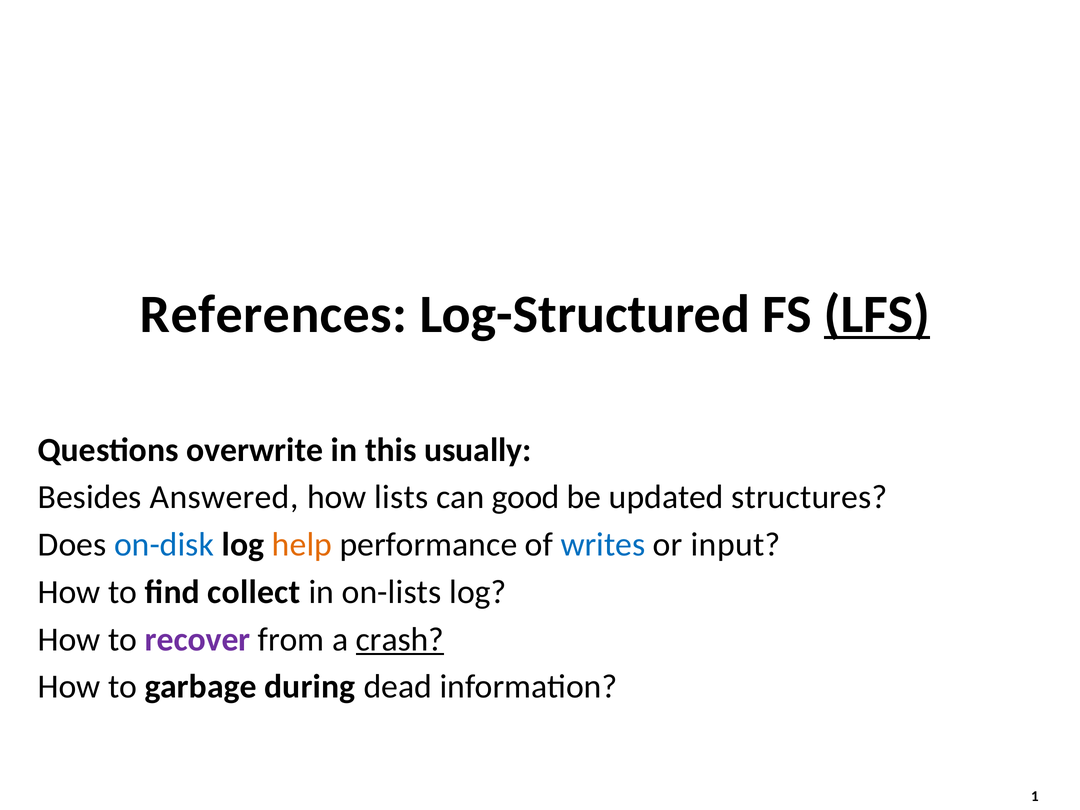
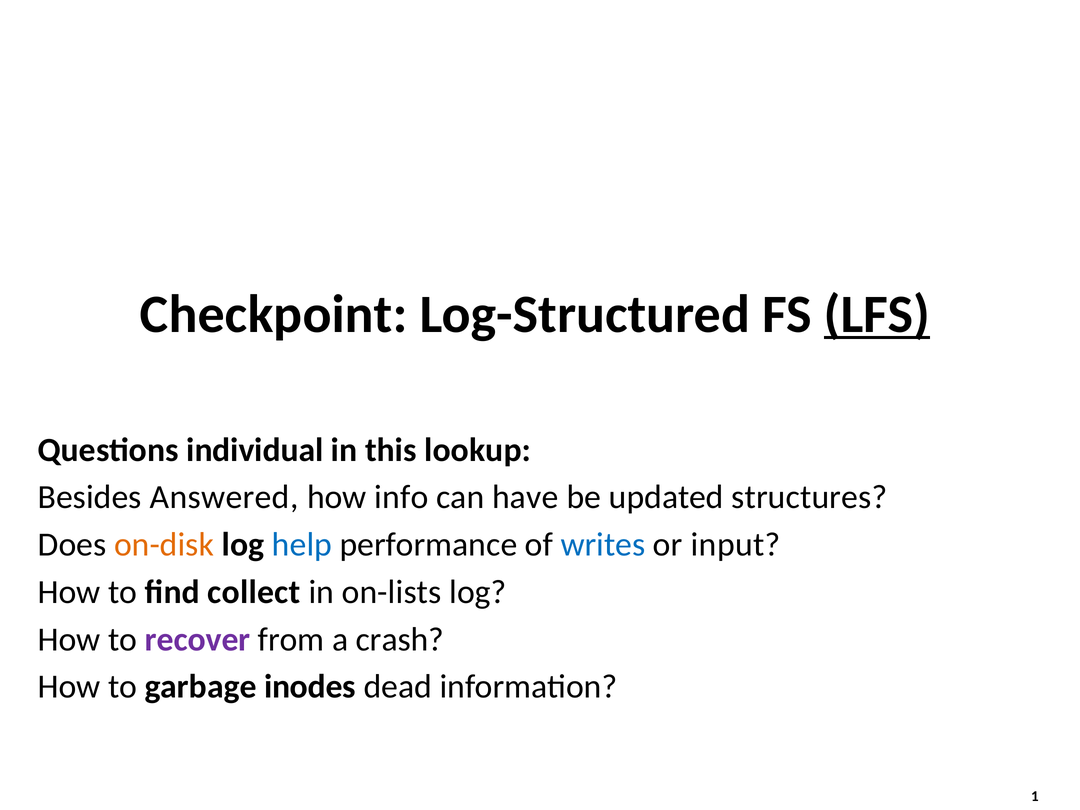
References: References -> Checkpoint
overwrite: overwrite -> individual
usually: usually -> lookup
lists: lists -> info
good: good -> have
on-disk colour: blue -> orange
help colour: orange -> blue
crash underline: present -> none
during: during -> inodes
